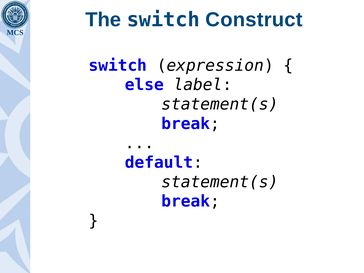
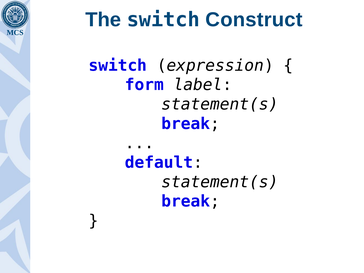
else: else -> form
